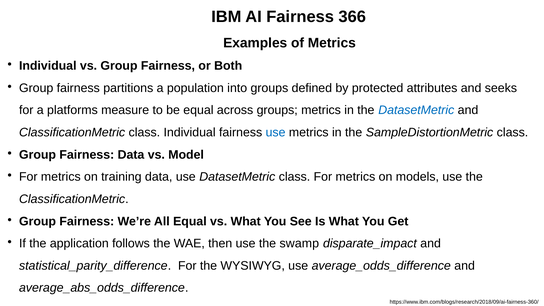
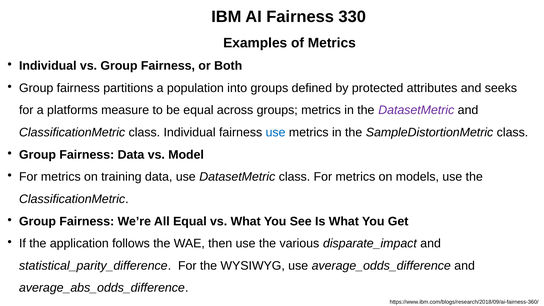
366: 366 -> 330
DatasetMetric at (416, 110) colour: blue -> purple
swamp: swamp -> various
